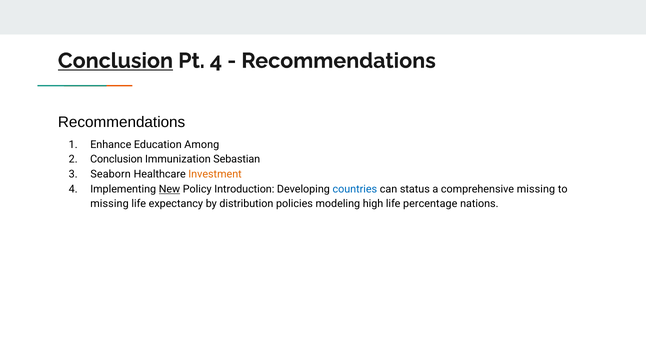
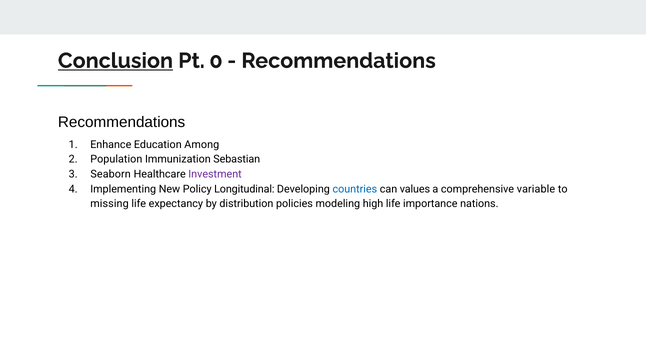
Pt 4: 4 -> 0
2 Conclusion: Conclusion -> Population
Investment colour: orange -> purple
New underline: present -> none
Introduction: Introduction -> Longitudinal
status: status -> values
comprehensive missing: missing -> variable
percentage: percentage -> importance
